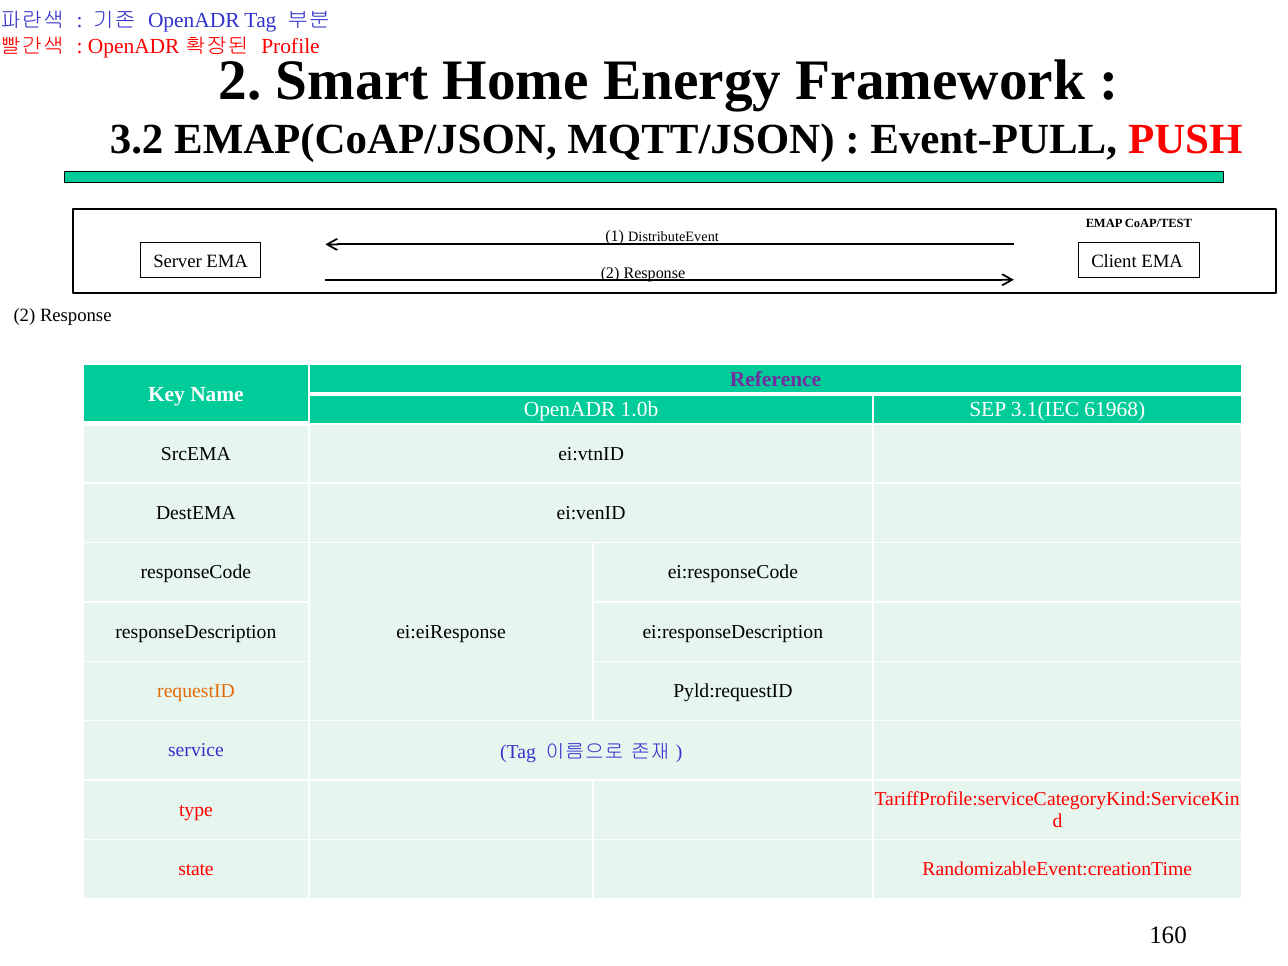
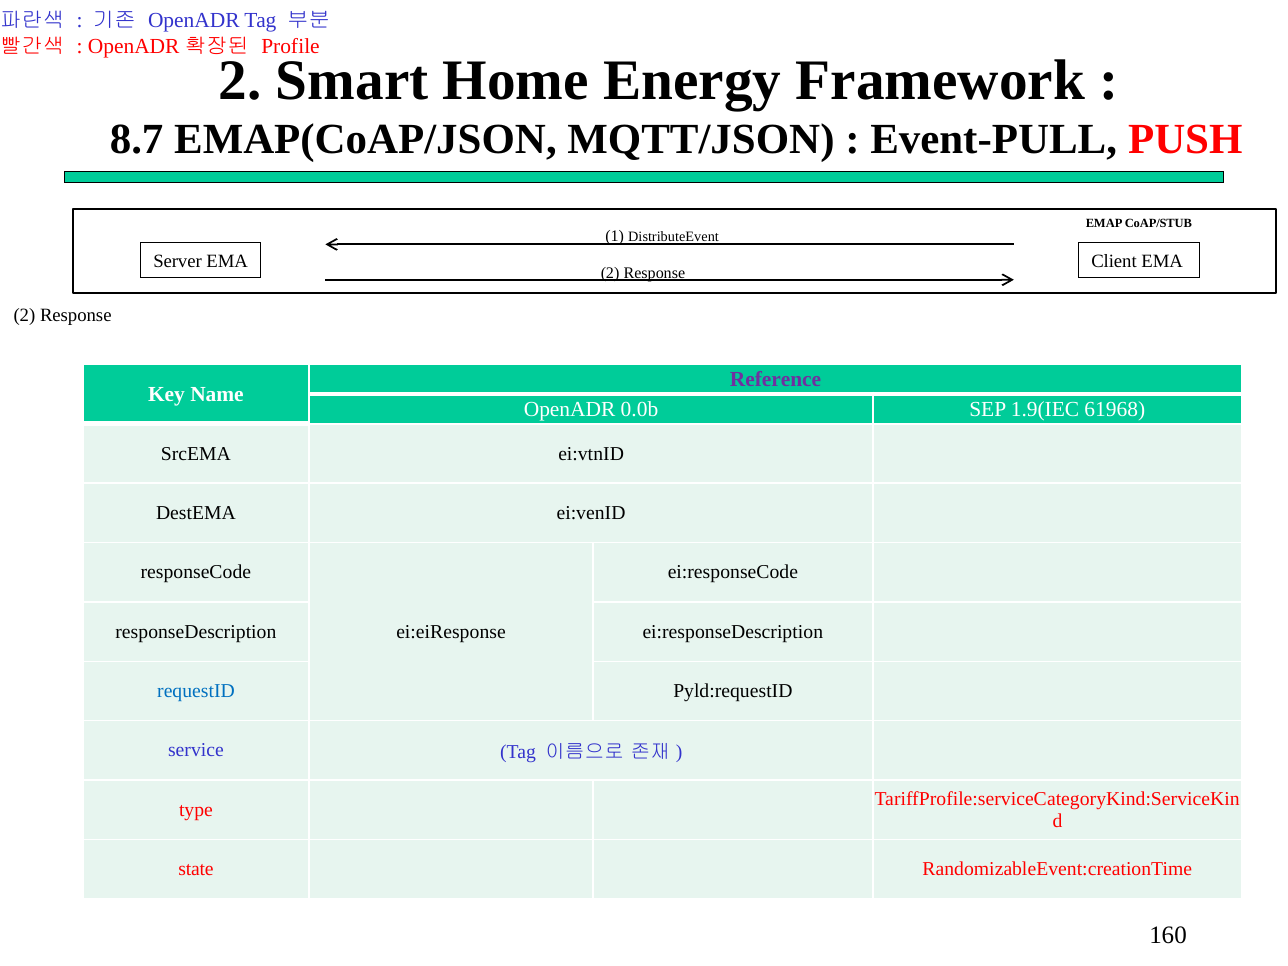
3.2: 3.2 -> 8.7
CoAP/TEST: CoAP/TEST -> CoAP/STUB
1.0b: 1.0b -> 0.0b
3.1(IEC: 3.1(IEC -> 1.9(IEC
requestID colour: orange -> blue
